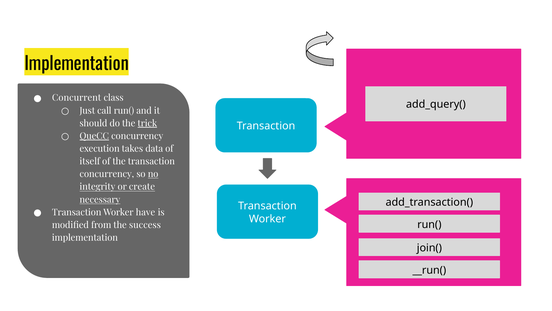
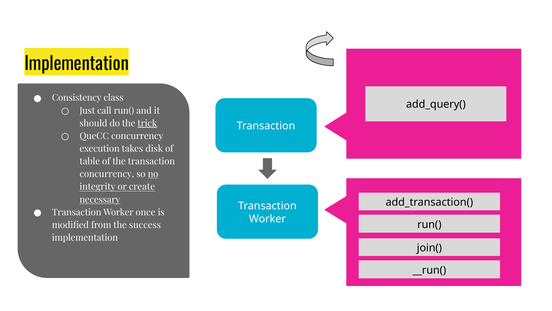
Concurrent: Concurrent -> Consistency
QueCC underline: present -> none
data: data -> disk
itself: itself -> table
have: have -> once
